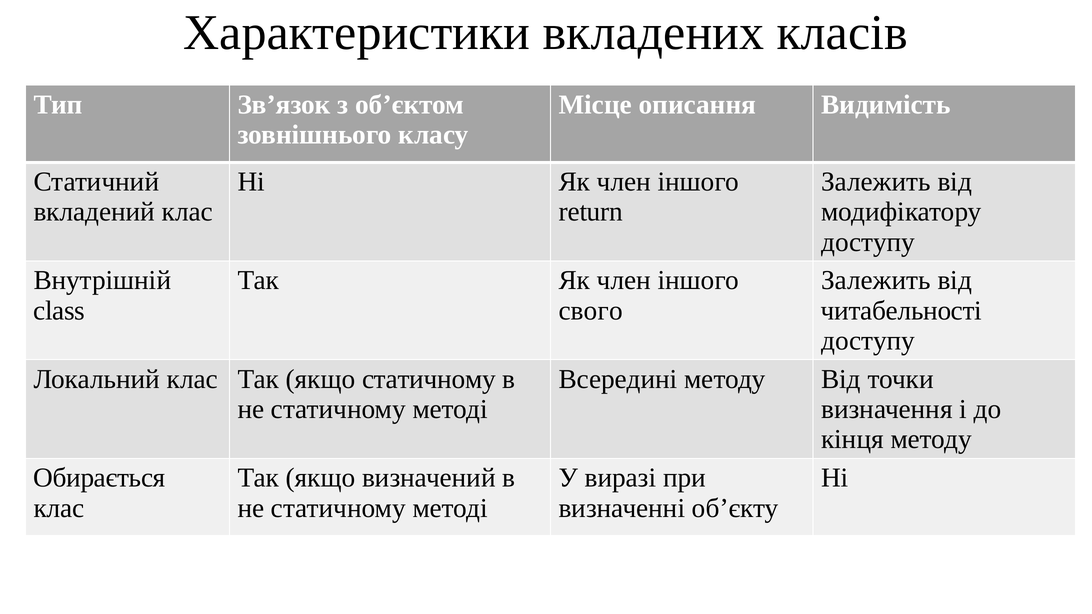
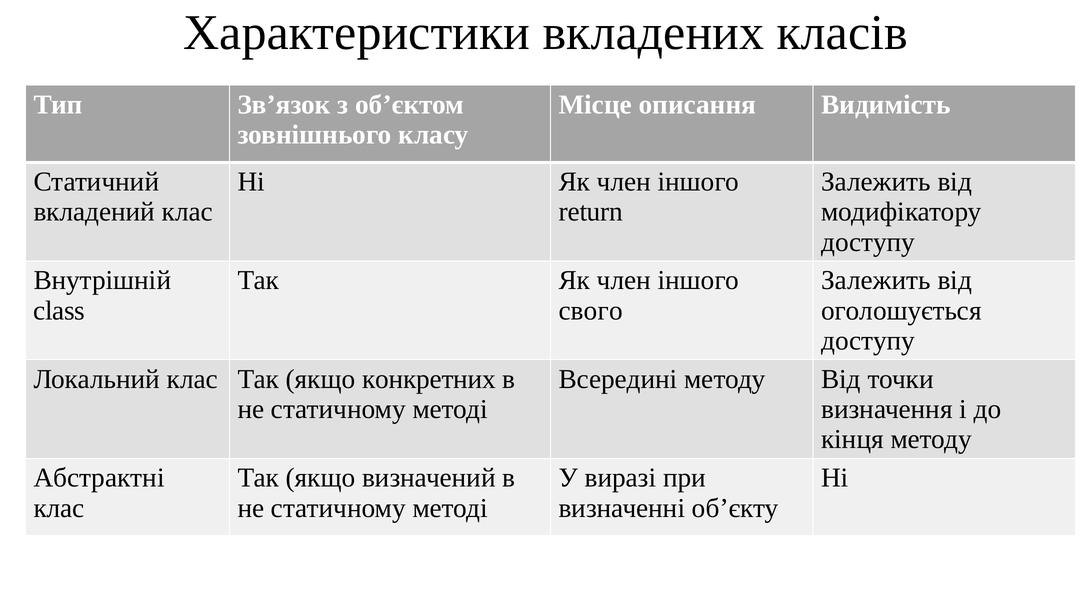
читабельності: читабельності -> оголошується
якщо статичному: статичному -> конкретних
Обирається: Обирається -> Абстрактні
